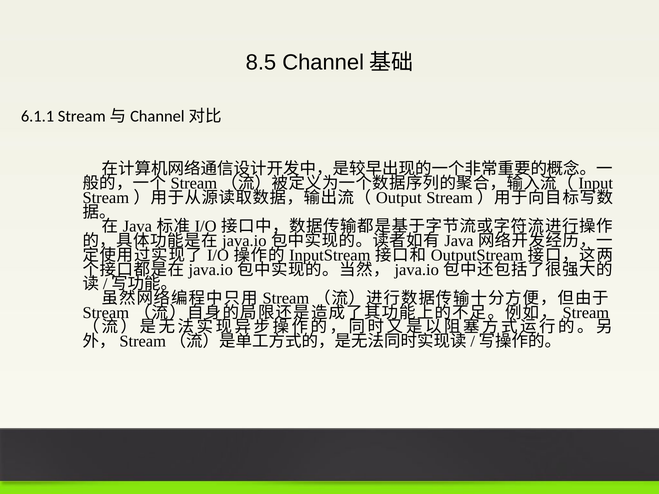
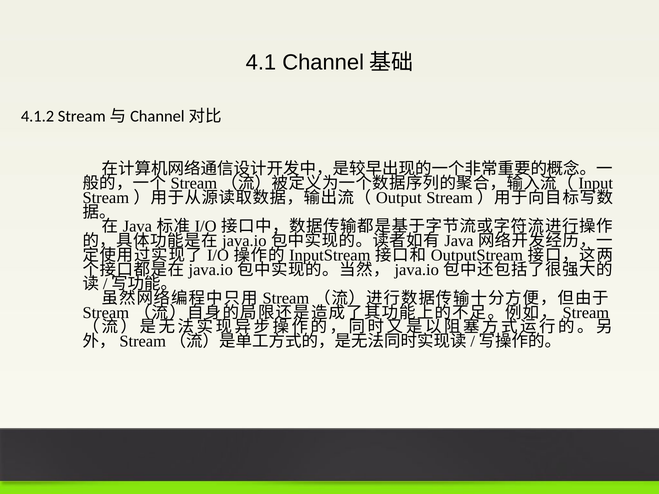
8.5: 8.5 -> 4.1
6.1.1: 6.1.1 -> 4.1.2
